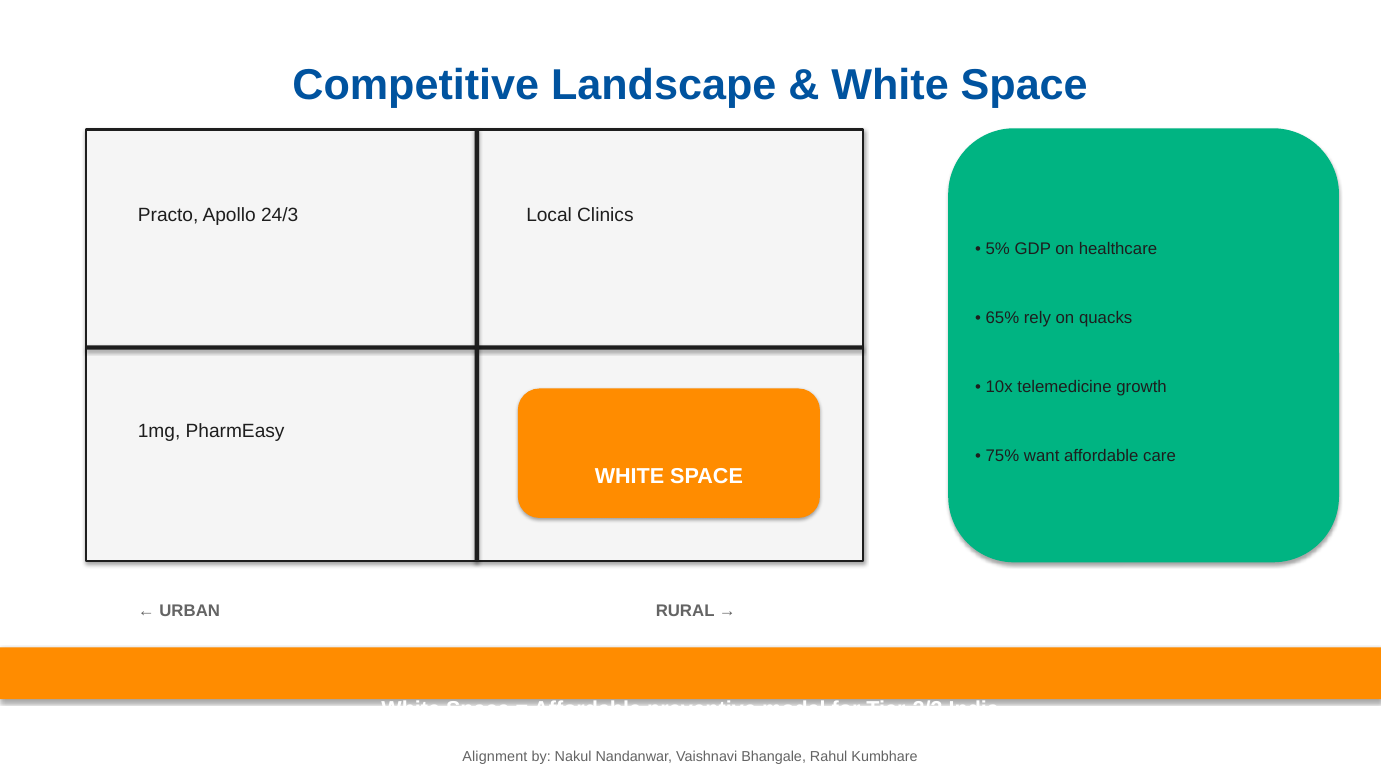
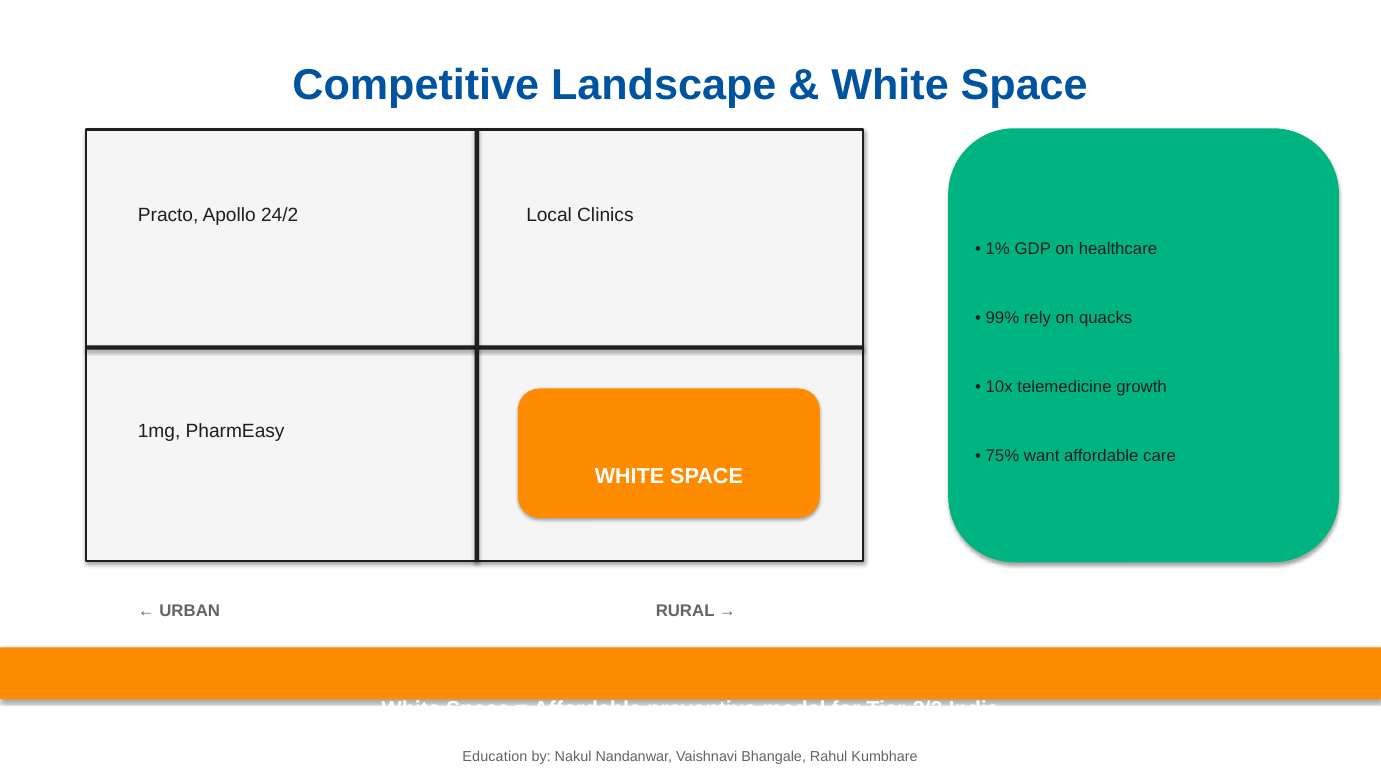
24/3: 24/3 -> 24/2
5%: 5% -> 1%
65%: 65% -> 99%
Alignment: Alignment -> Education
